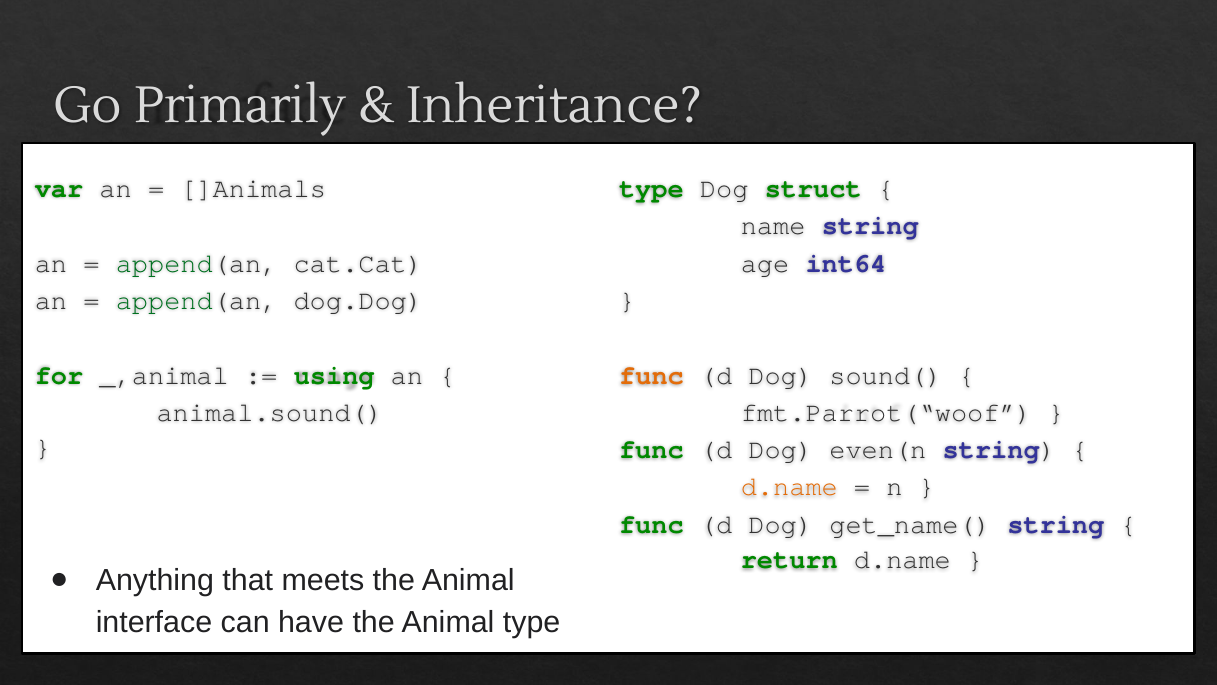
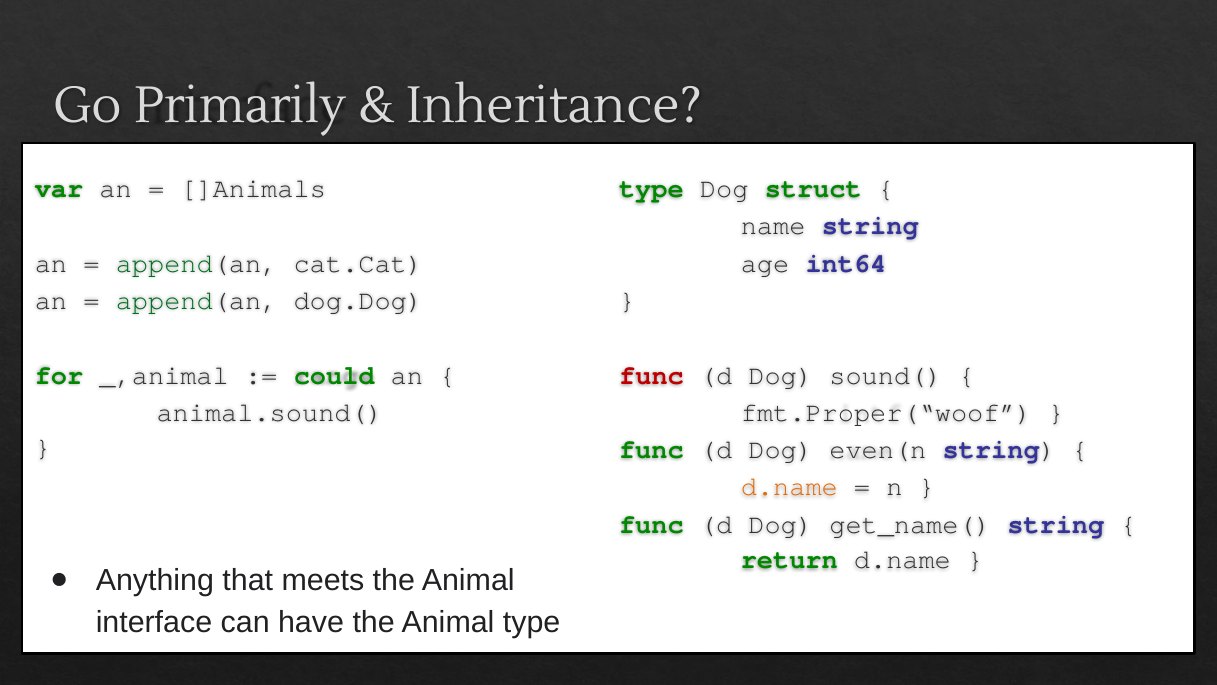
using: using -> could
func at (652, 375) colour: orange -> red
fmt.Parrot(“woof: fmt.Parrot(“woof -> fmt.Proper(“woof
